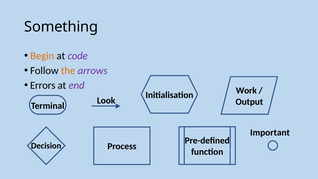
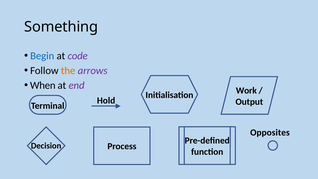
Begin colour: orange -> blue
Errors: Errors -> When
Look: Look -> Hold
Important: Important -> Opposites
